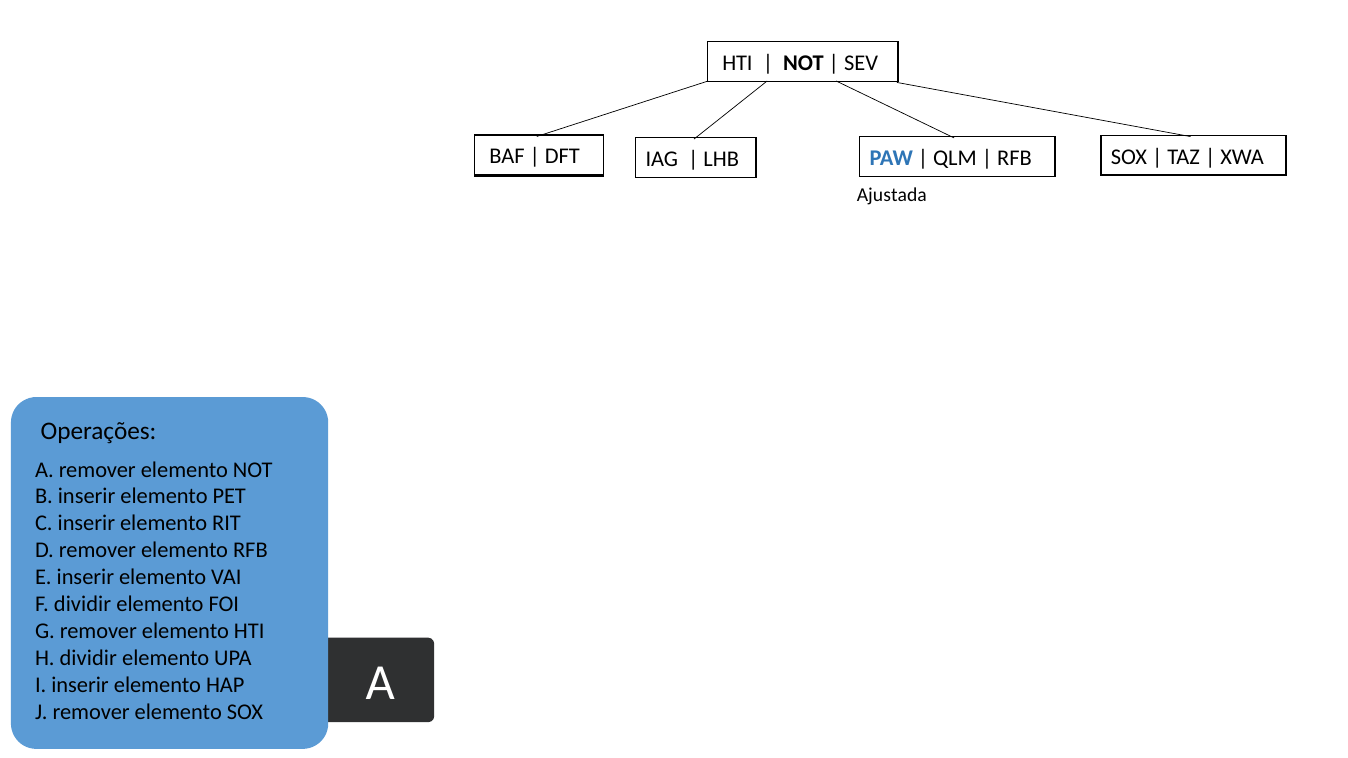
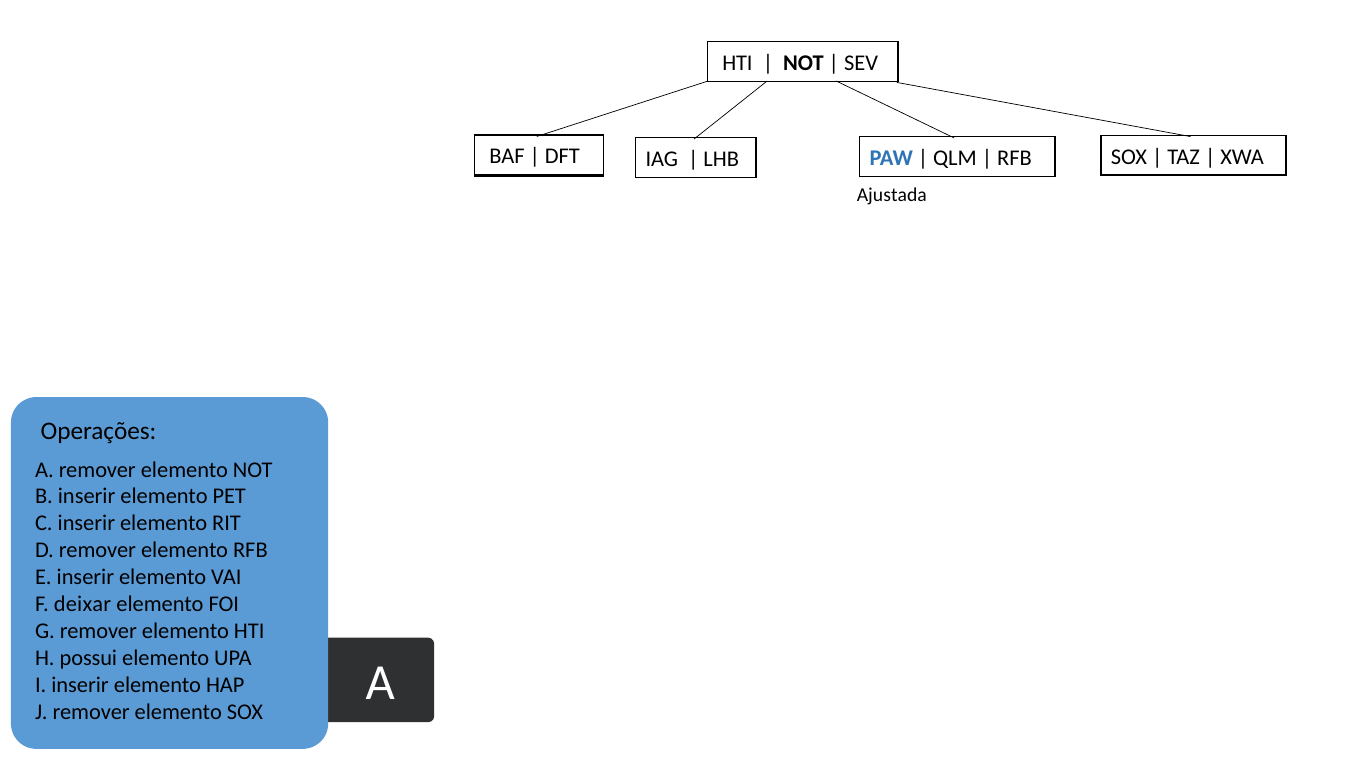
F dividir: dividir -> deixar
H dividir: dividir -> possui
